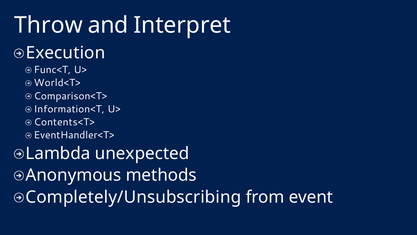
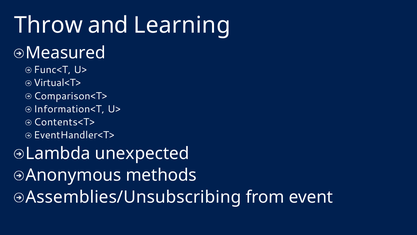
Interpret: Interpret -> Learning
Execution: Execution -> Measured
World<T>: World<T> -> Virtual<T>
Completely/Unsubscribing: Completely/Unsubscribing -> Assemblies/Unsubscribing
